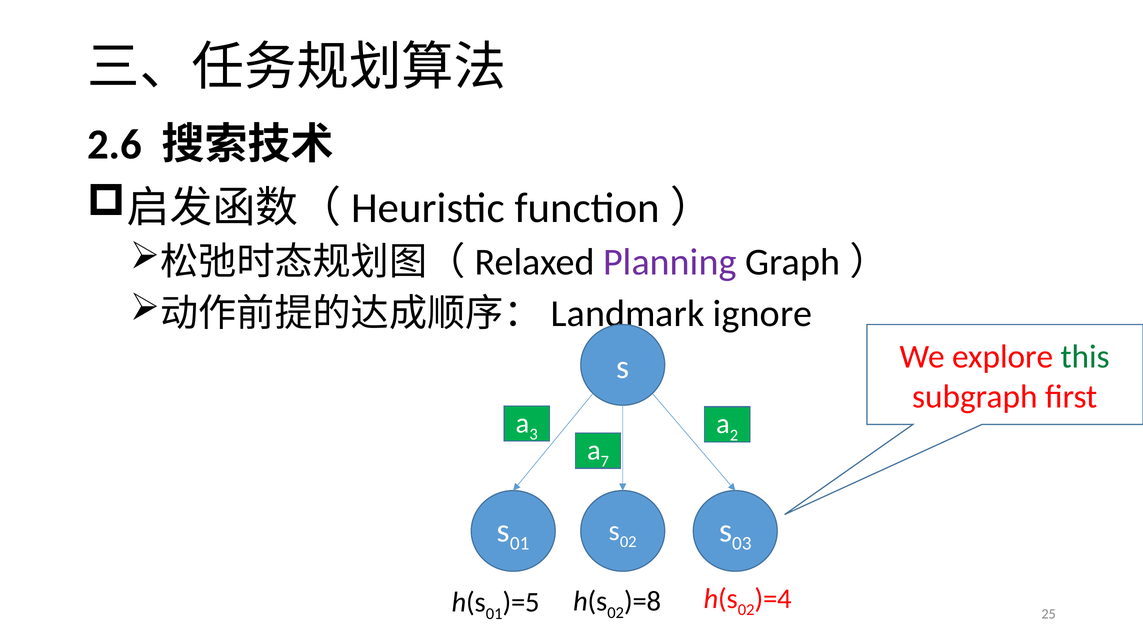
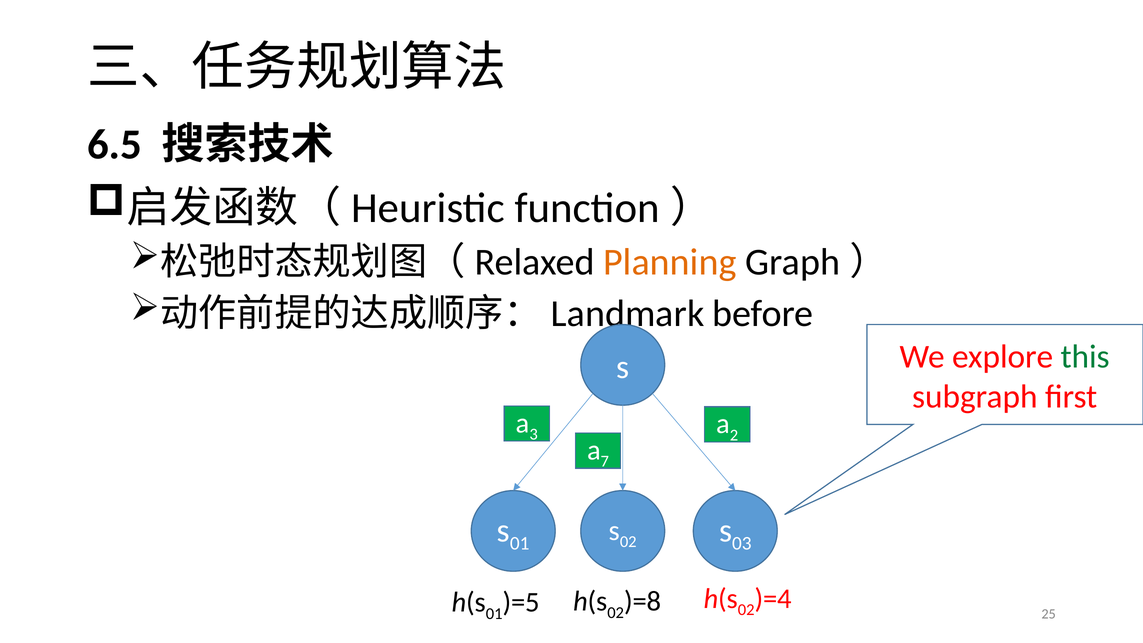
2.6: 2.6 -> 6.5
Planning colour: purple -> orange
ignore: ignore -> before
